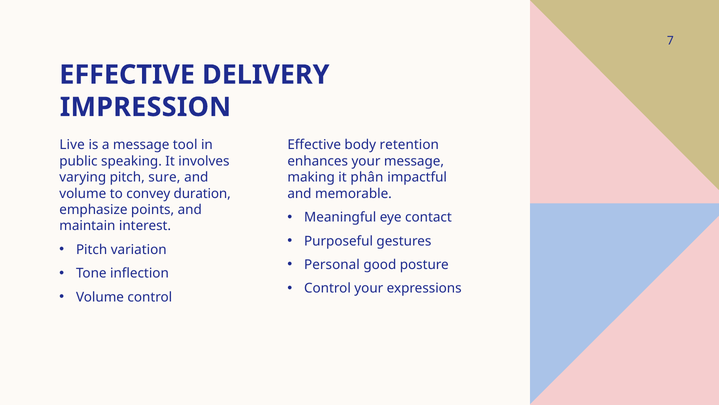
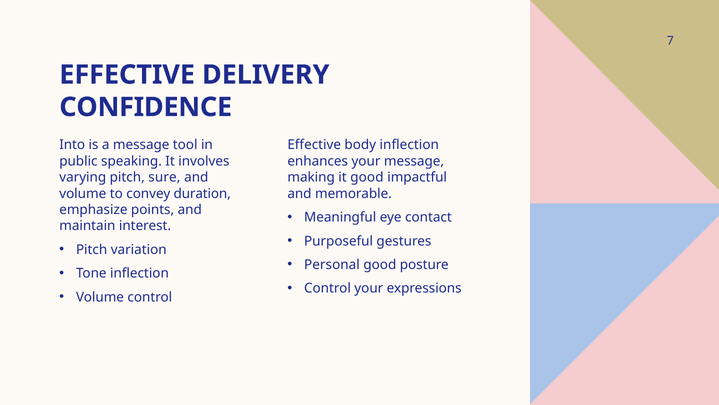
IMPRESSION: IMPRESSION -> CONFIDENCE
Live: Live -> Into
body retention: retention -> inflection
it phân: phân -> good
